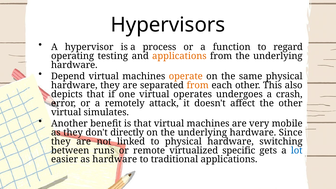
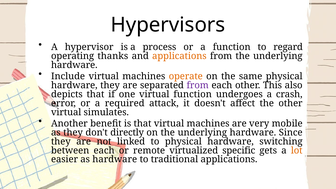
testing: testing -> thanks
Depend: Depend -> Include
from at (198, 85) colour: orange -> purple
virtual operates: operates -> function
remotely: remotely -> required
between runs: runs -> each
lot colour: blue -> orange
